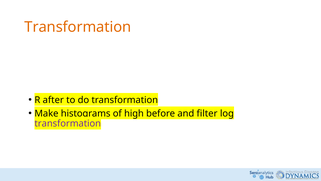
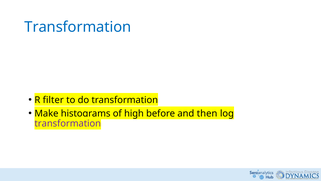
Transformation at (78, 27) colour: orange -> blue
after: after -> filter
filter: filter -> then
